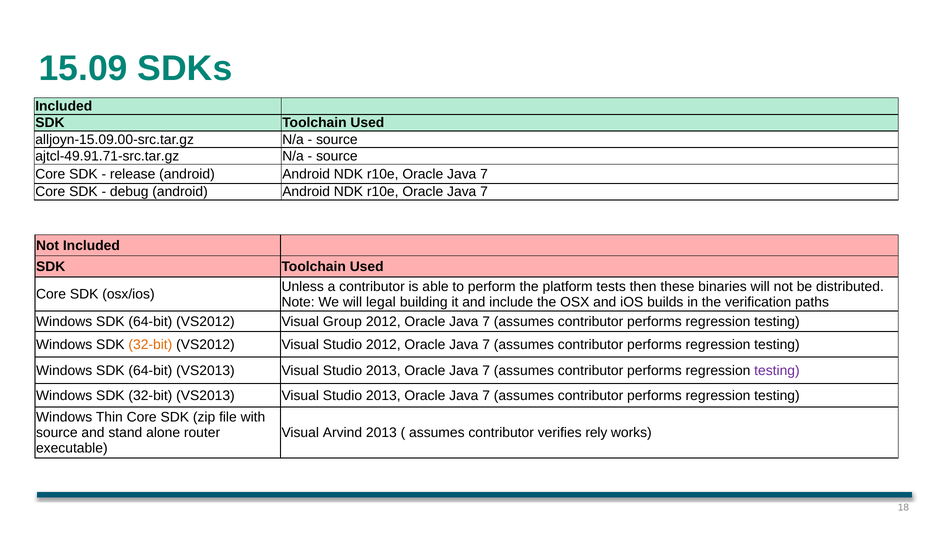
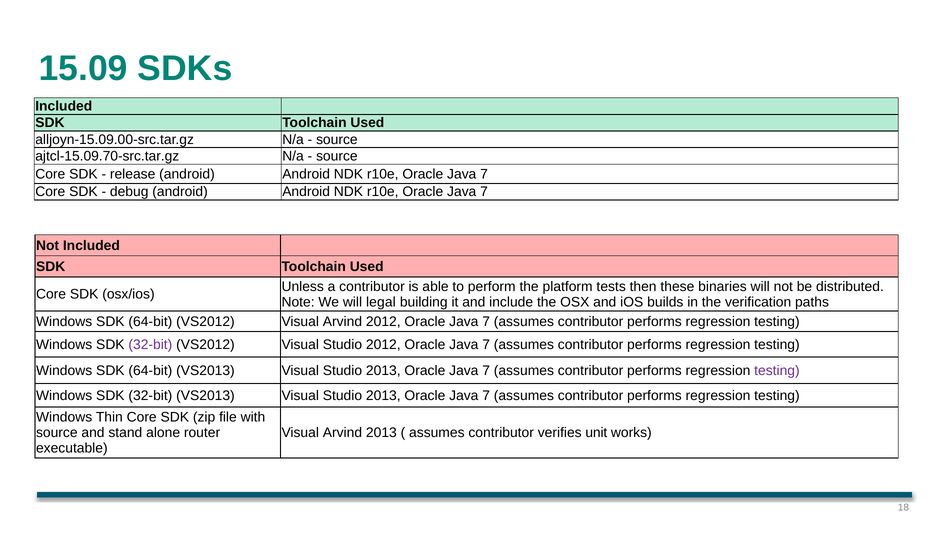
ajtcl-49.91.71-src.tar.gz: ajtcl-49.91.71-src.tar.gz -> ajtcl-15.09.70-src.tar.gz
VS2012 Visual Group: Group -> Arvind
32-bit at (150, 345) colour: orange -> purple
rely: rely -> unit
